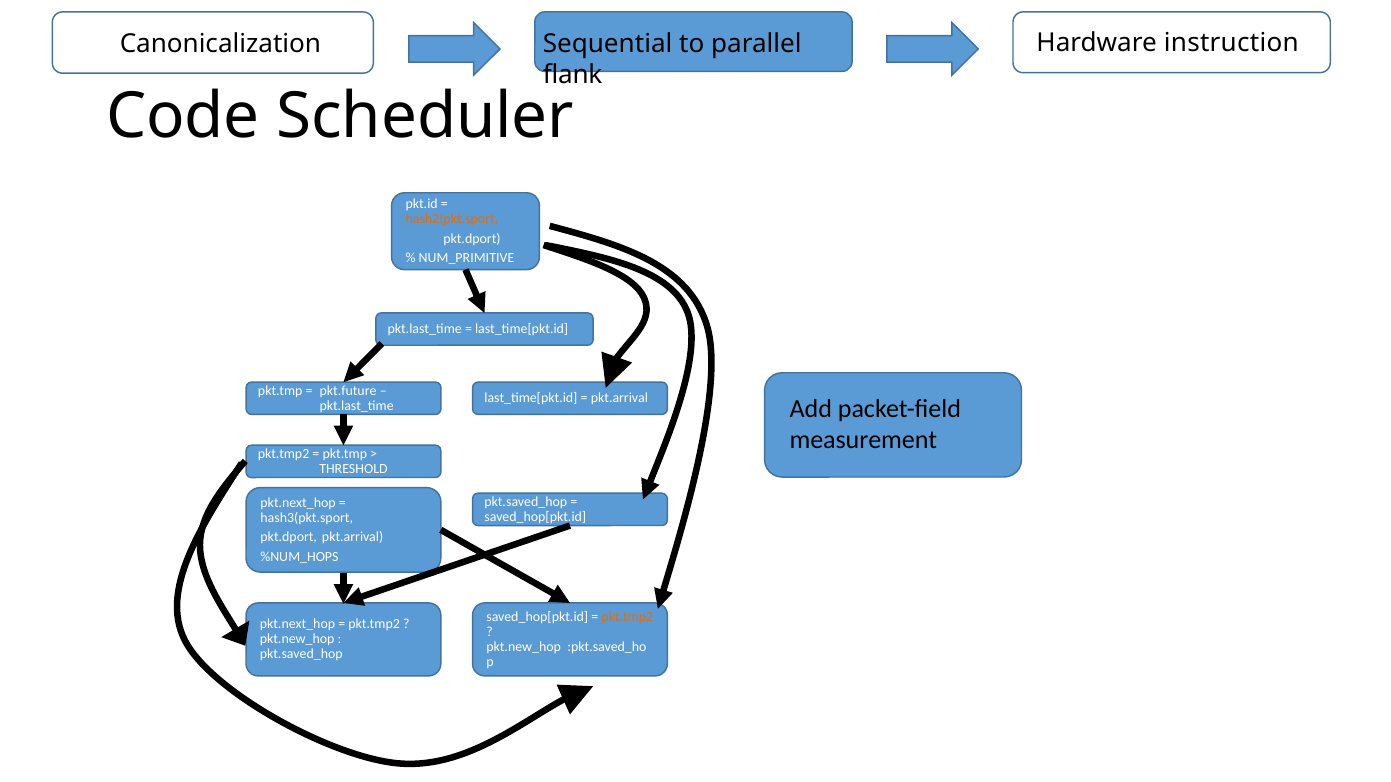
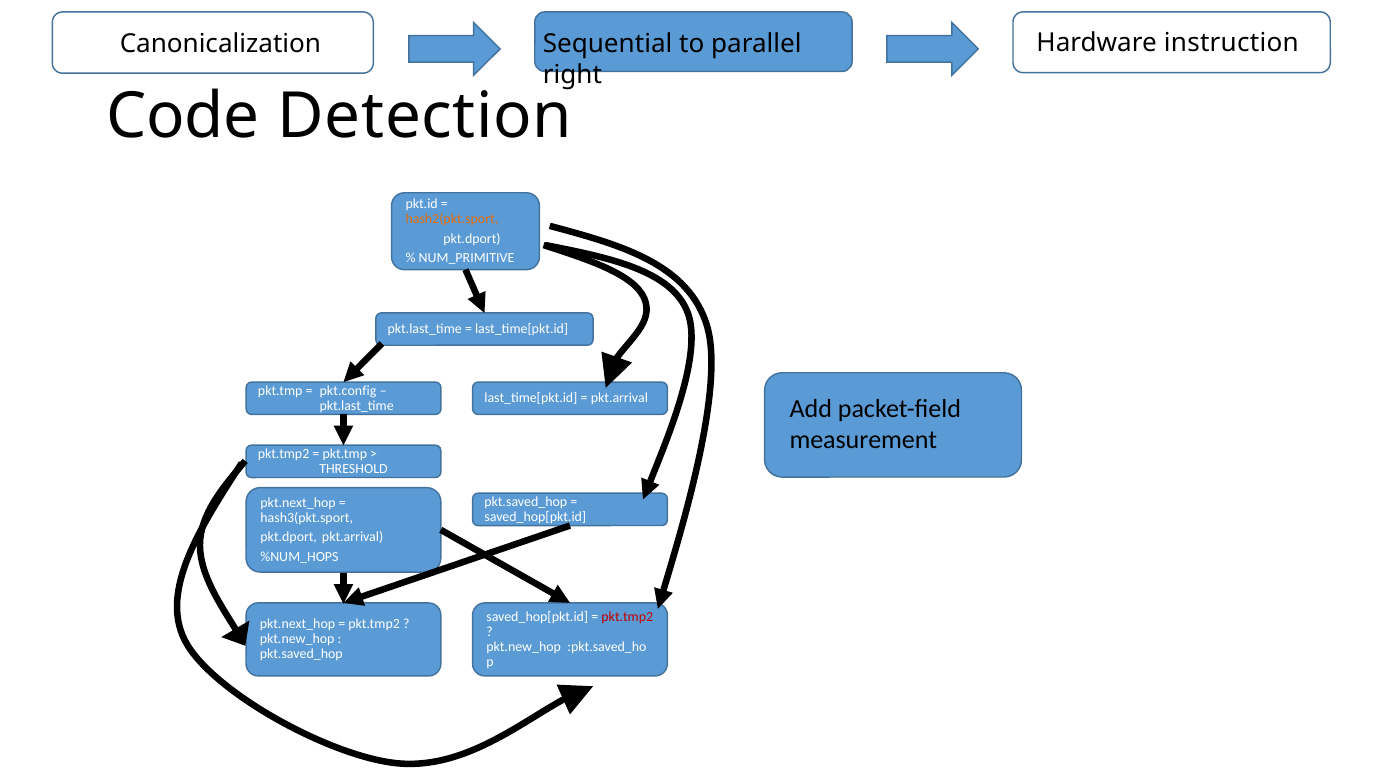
flank: flank -> right
Scheduler: Scheduler -> Detection
pkt.future: pkt.future -> pkt.config
pkt.tmp2 at (627, 617) colour: orange -> red
